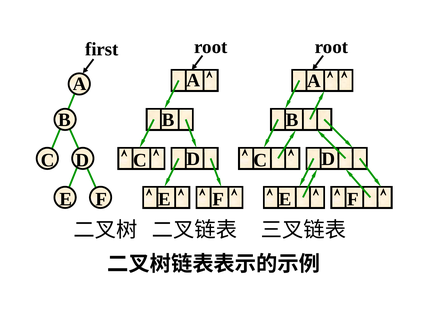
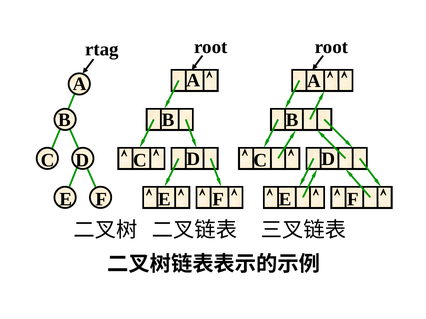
first: first -> rtag
